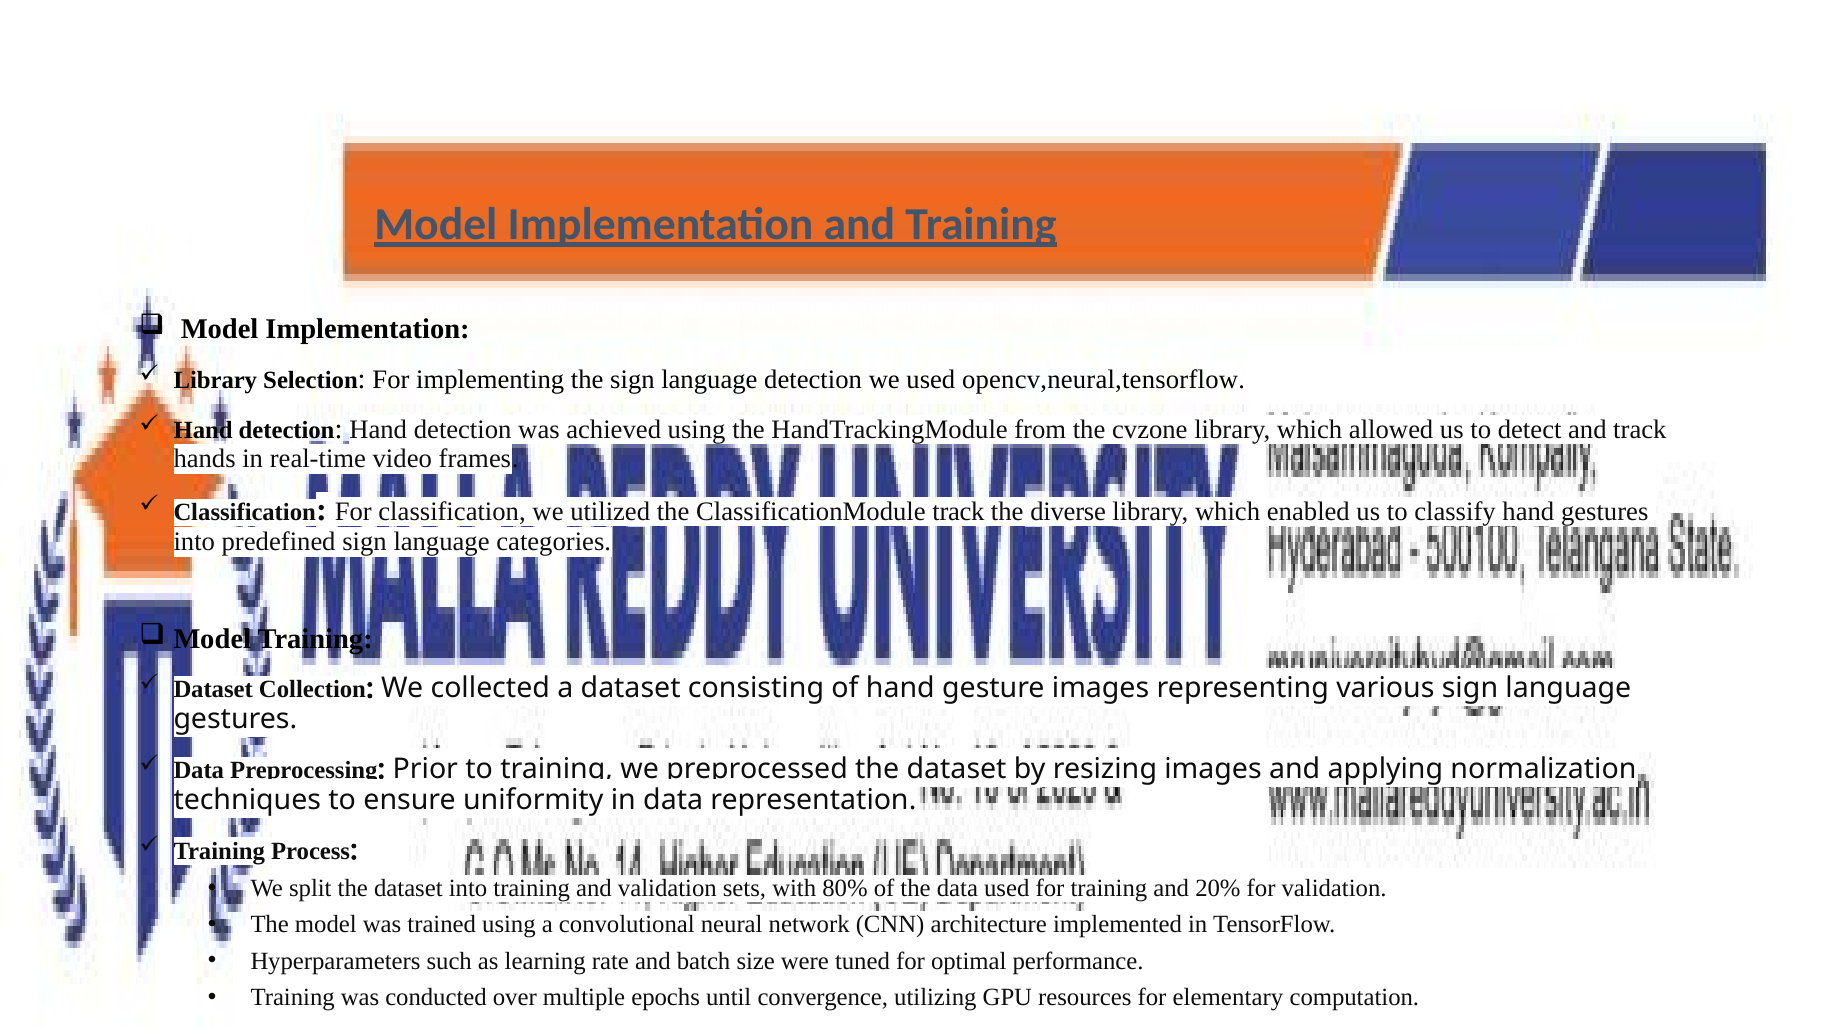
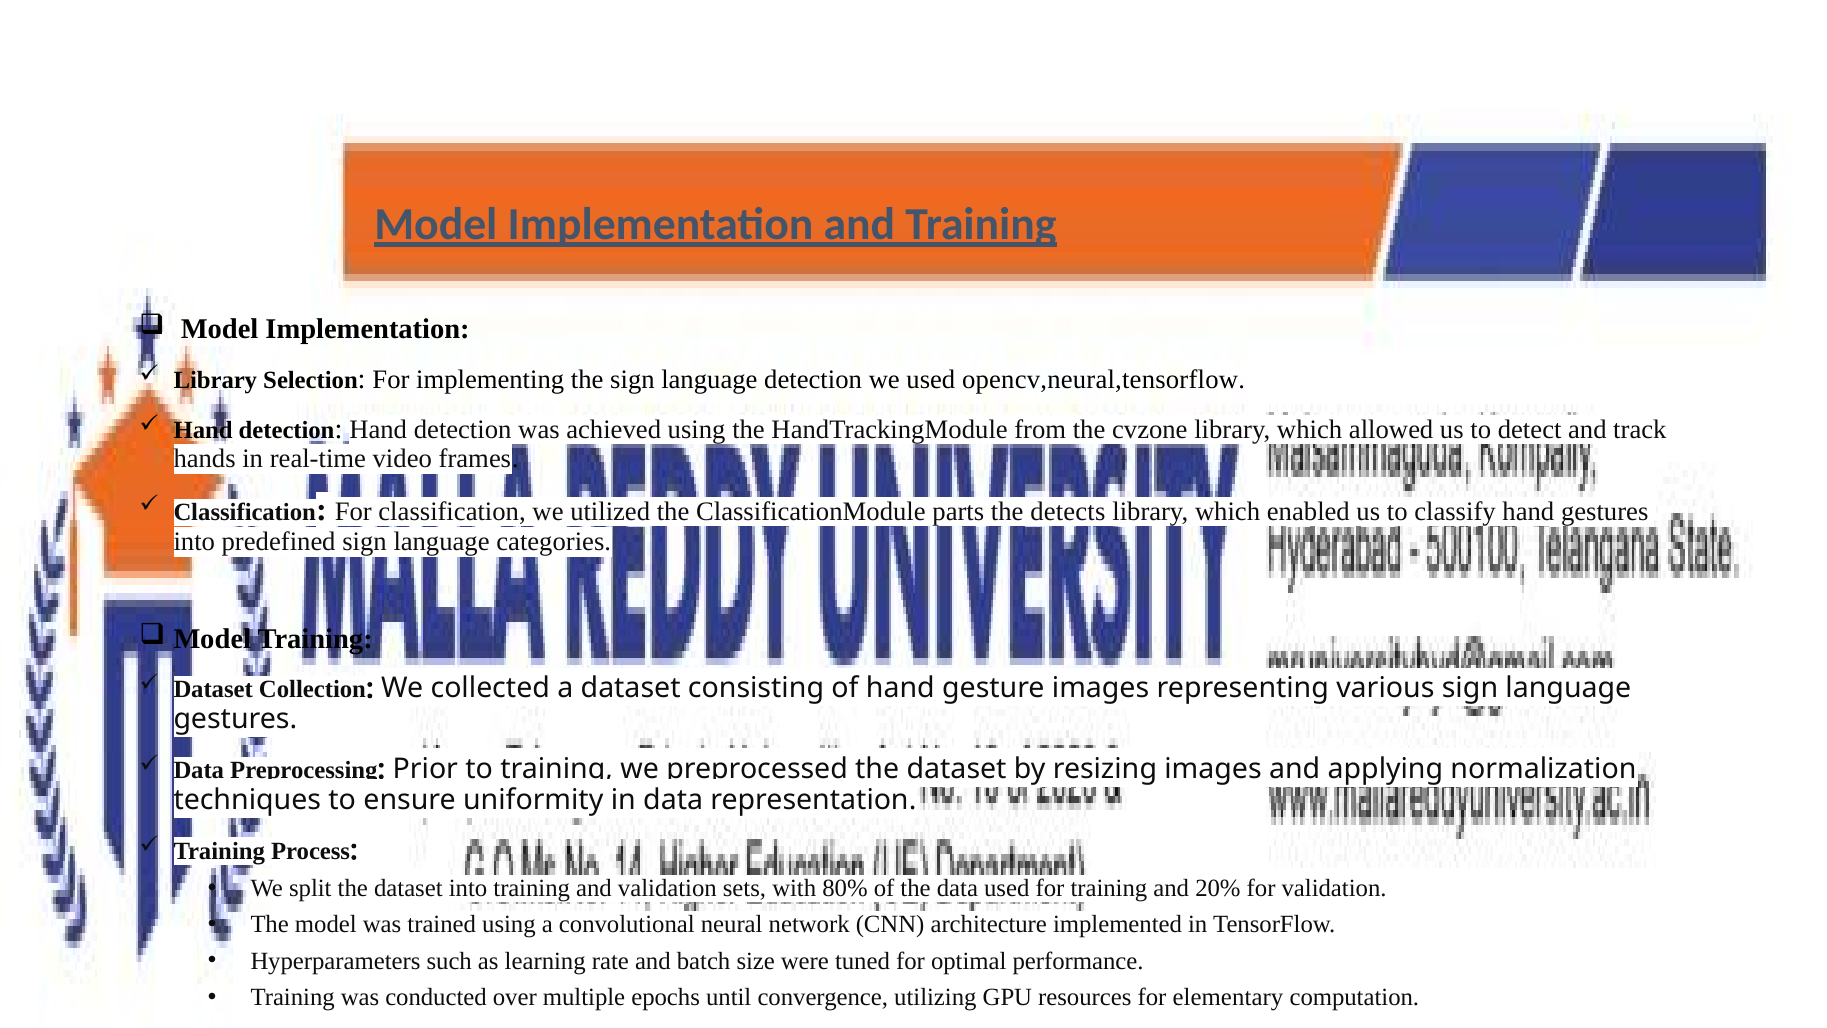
ClassificationModule track: track -> parts
diverse: diverse -> detects
